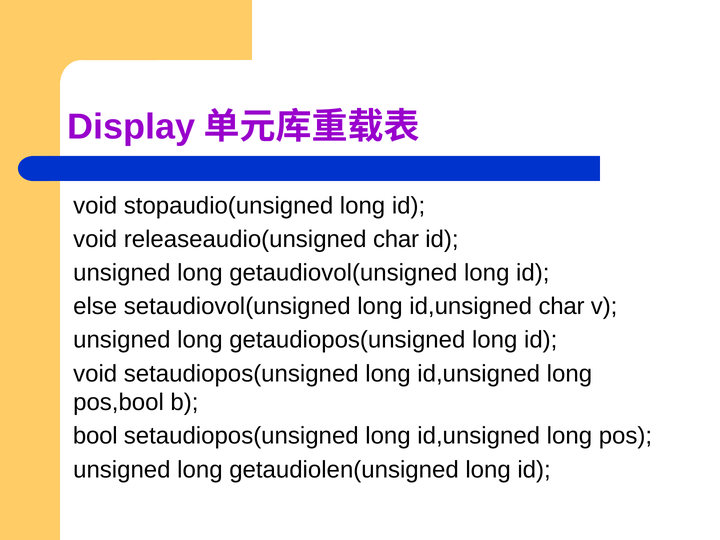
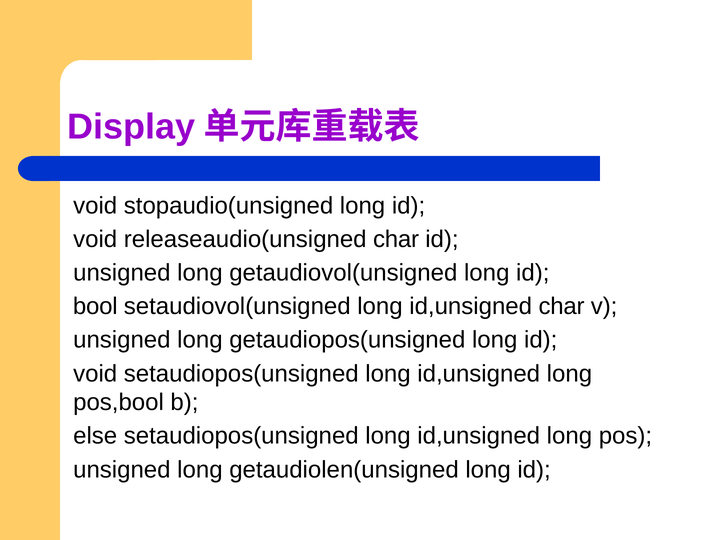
else: else -> bool
bool: bool -> else
